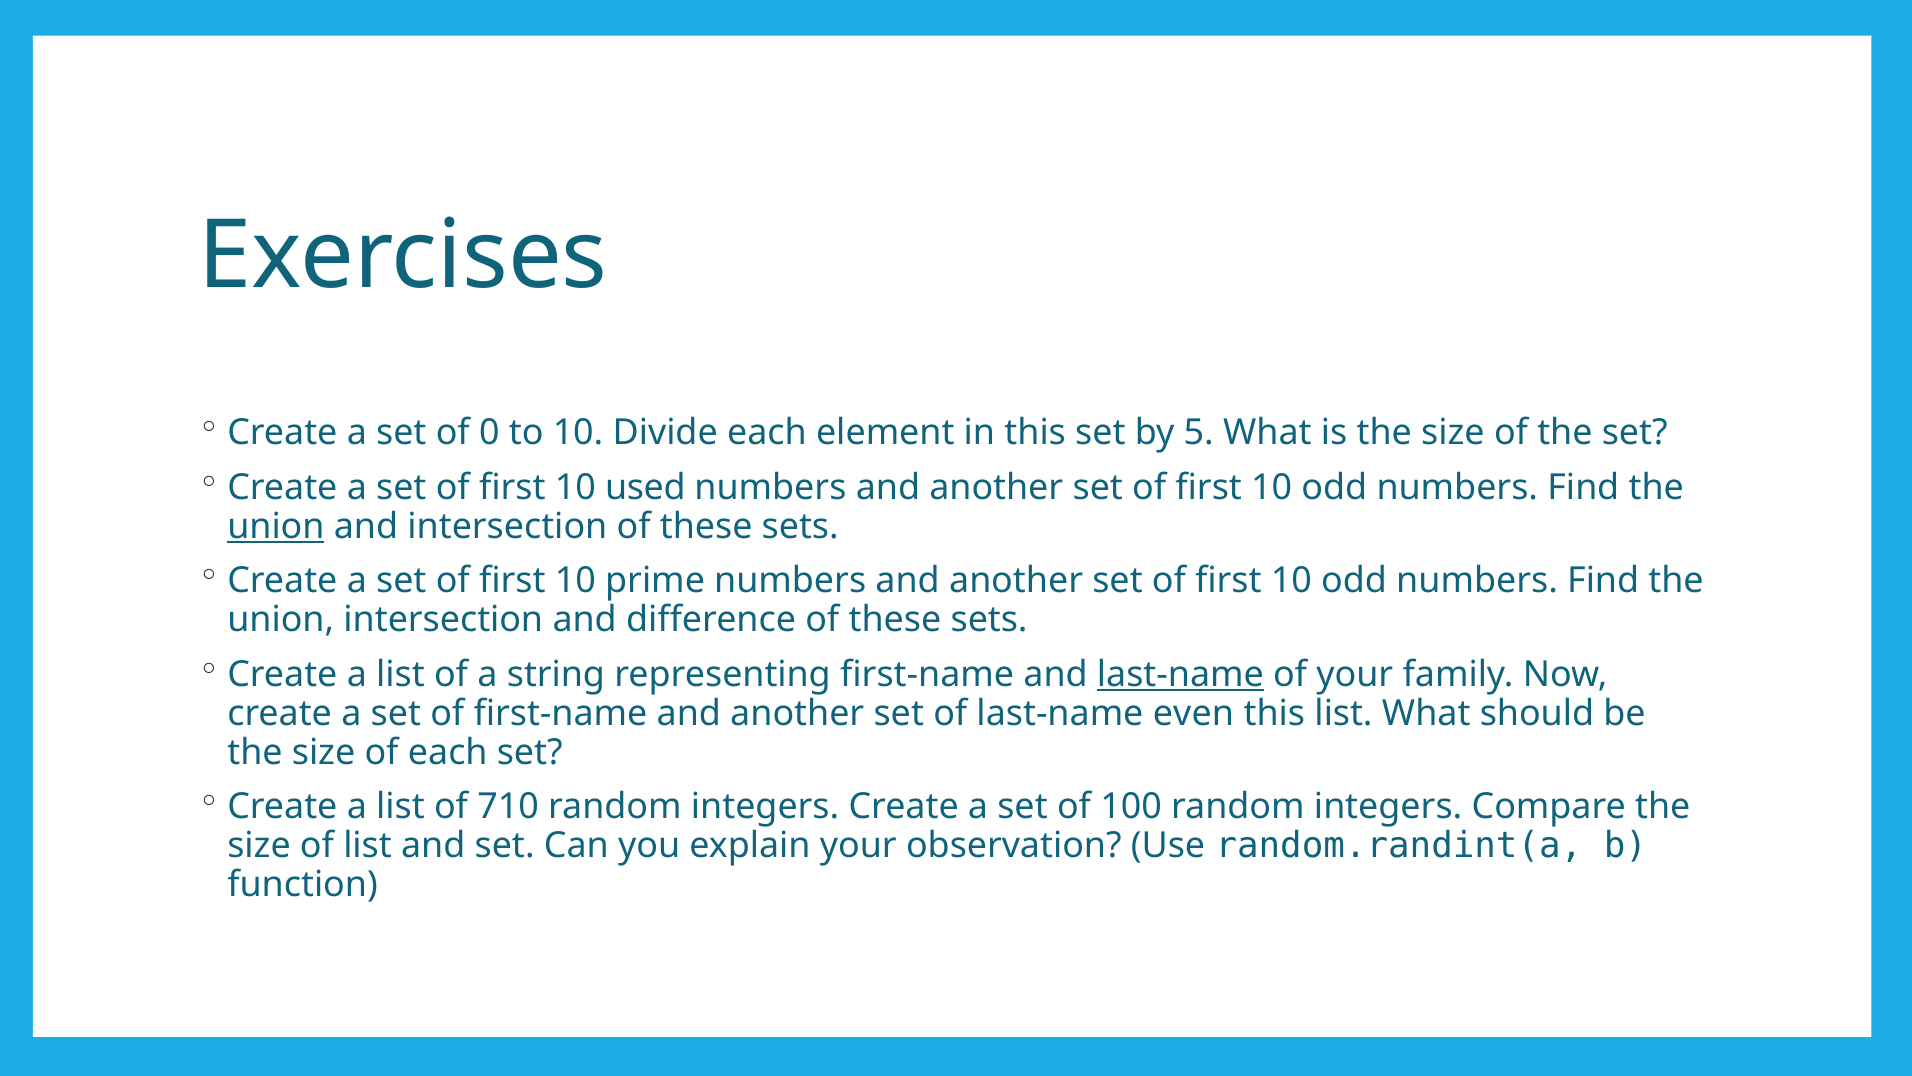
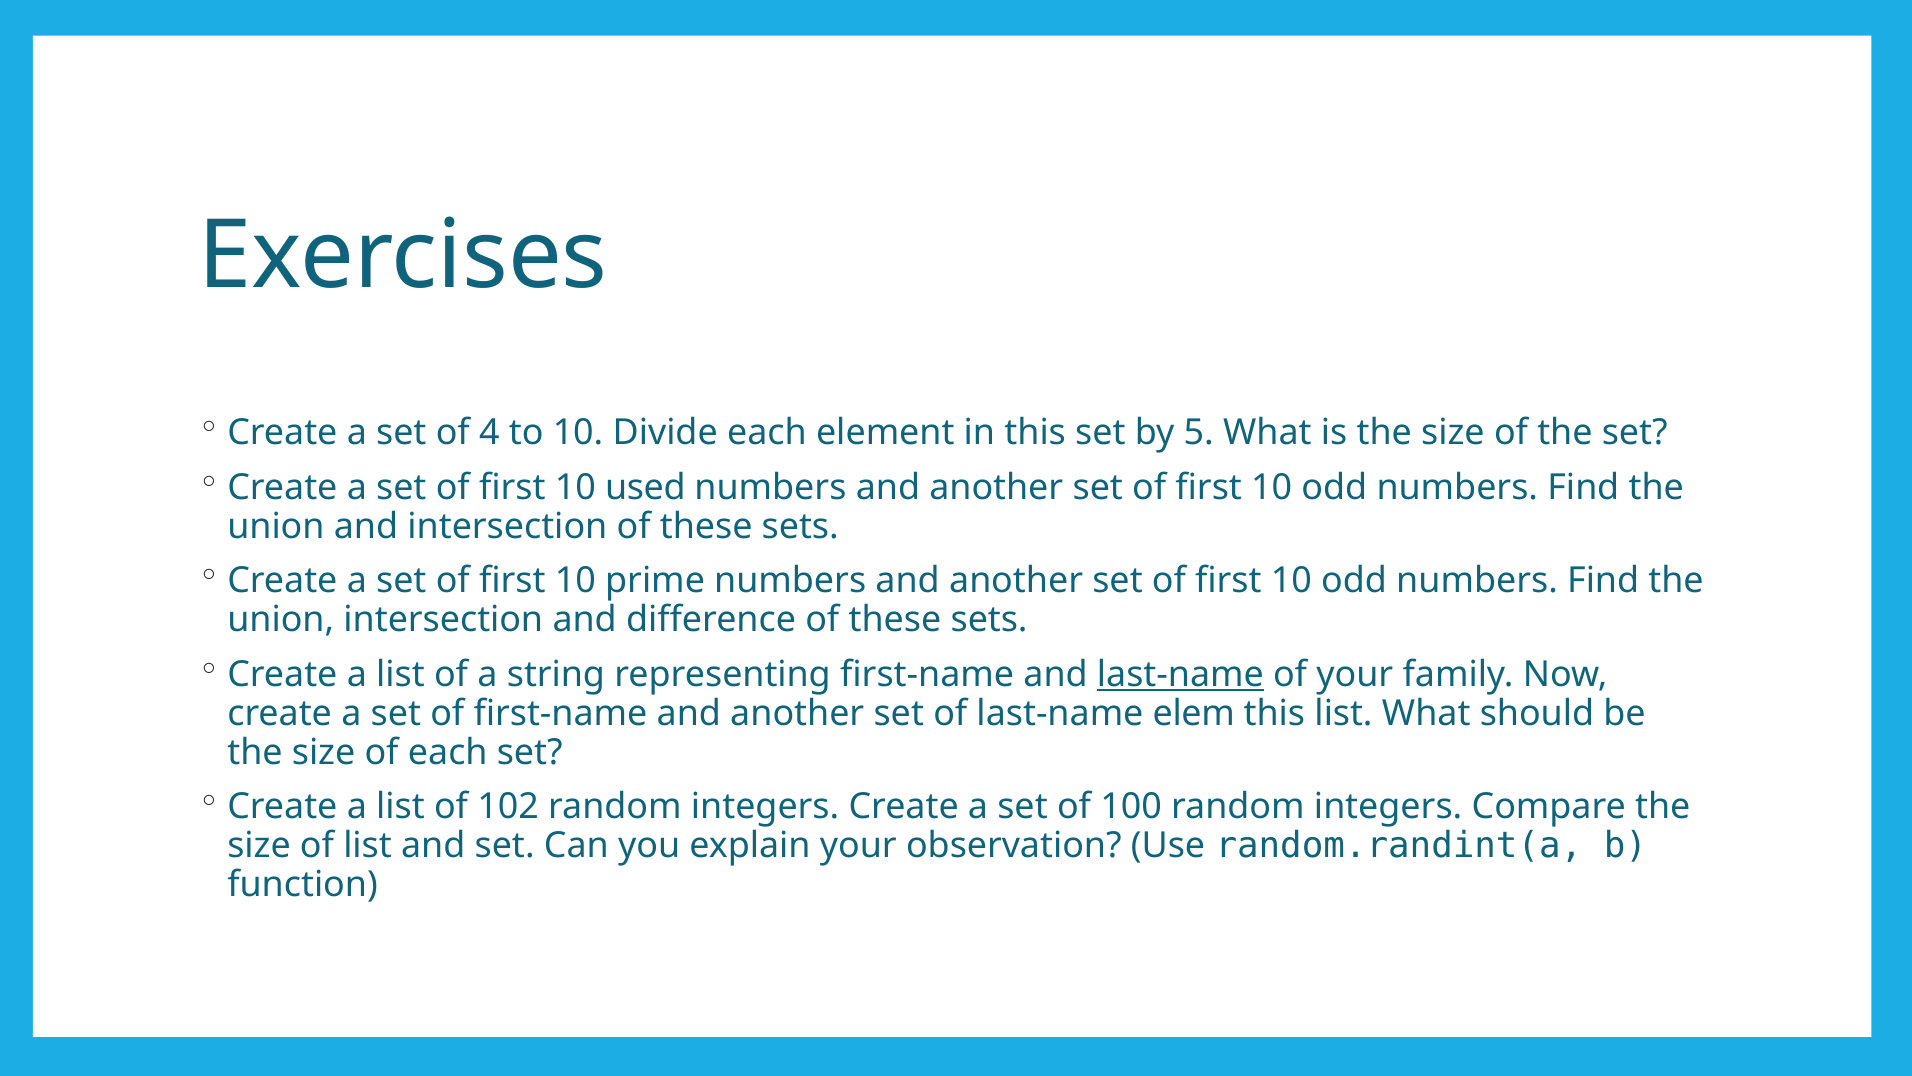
0: 0 -> 4
union at (276, 526) underline: present -> none
even: even -> elem
710: 710 -> 102
